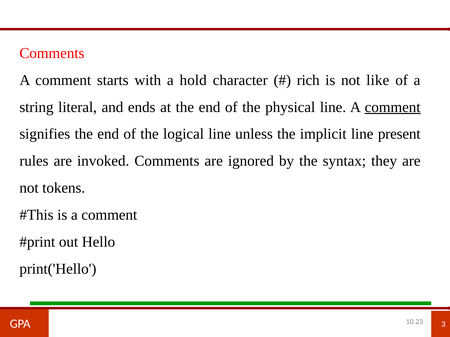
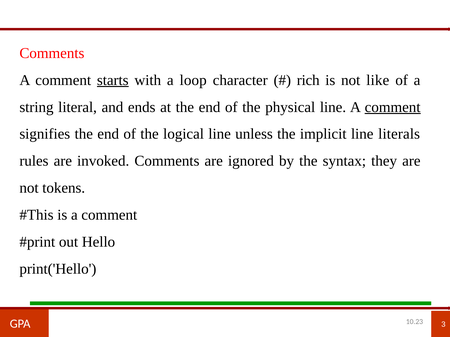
starts underline: none -> present
hold: hold -> loop
present: present -> literals
